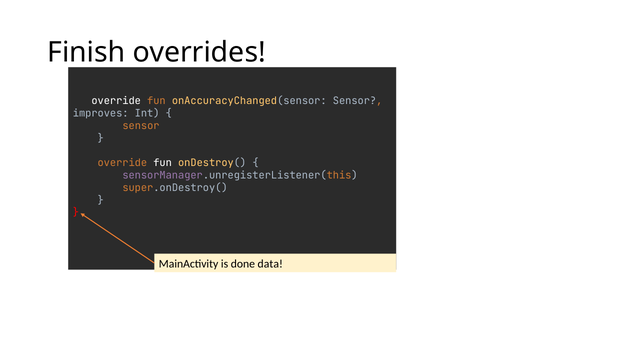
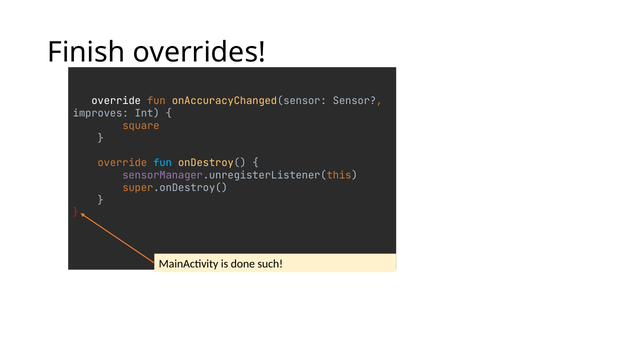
sensor at (141, 126): sensor -> square
fun at (163, 163) colour: white -> light blue
data: data -> such
